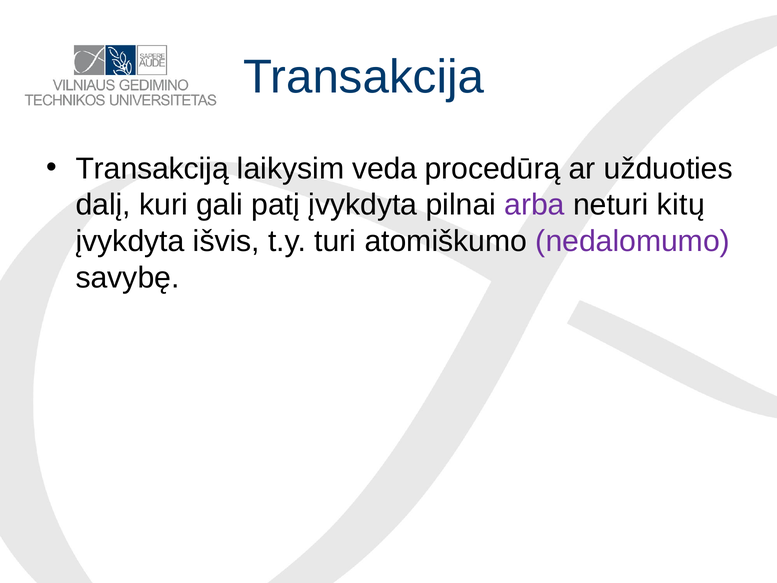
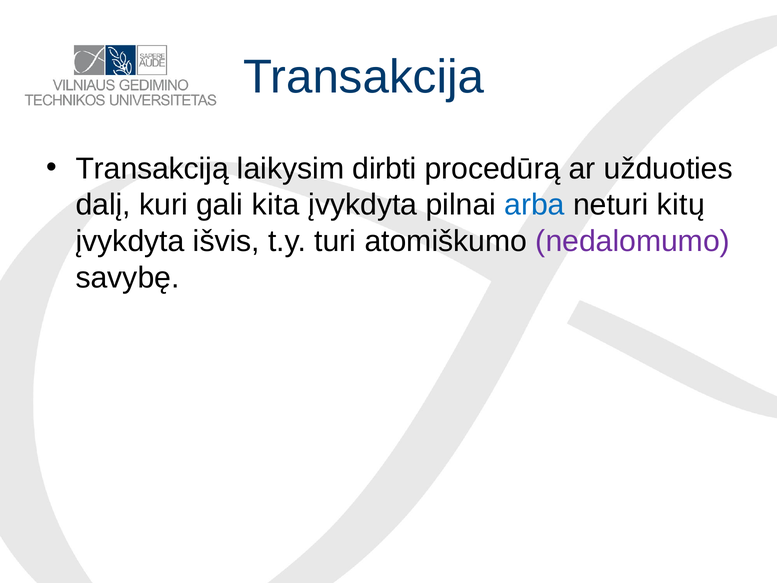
veda: veda -> dirbti
patį: patį -> kita
arba colour: purple -> blue
